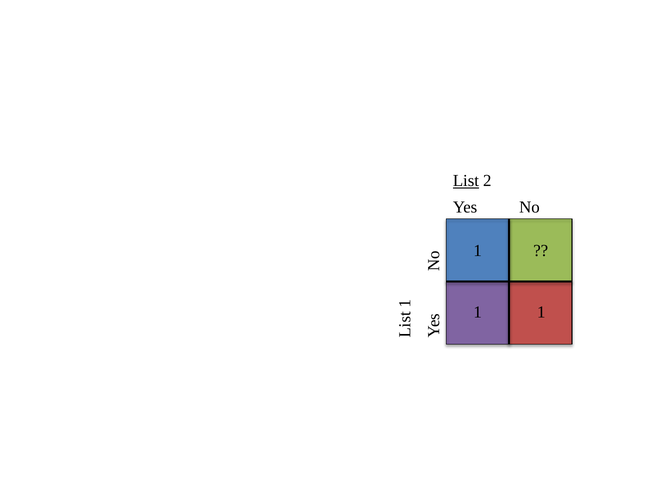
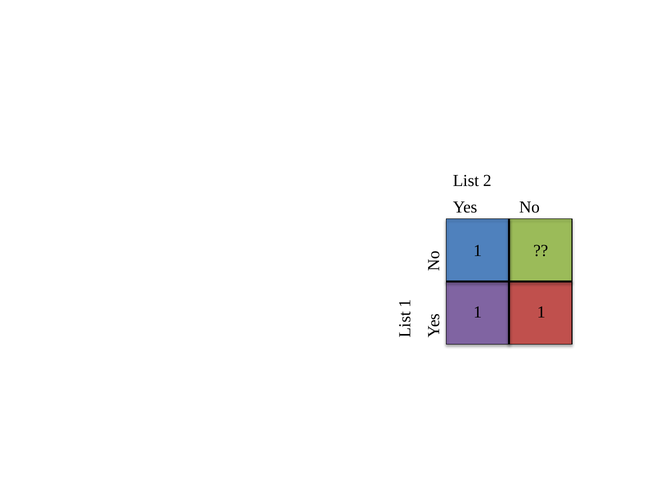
List underline: present -> none
